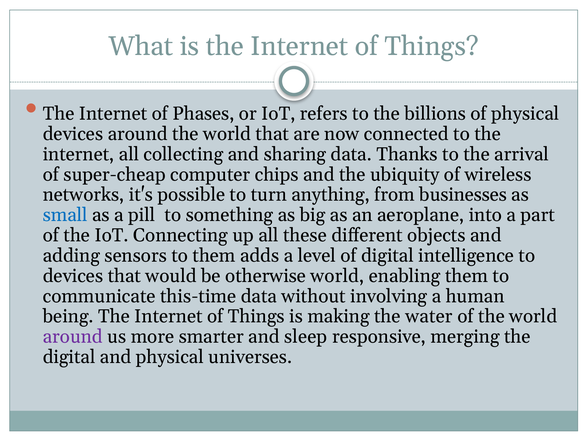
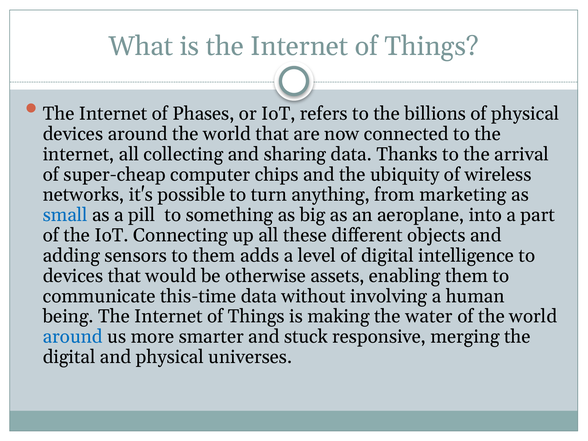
businesses: businesses -> marketing
otherwise world: world -> assets
around at (73, 337) colour: purple -> blue
sleep: sleep -> stuck
